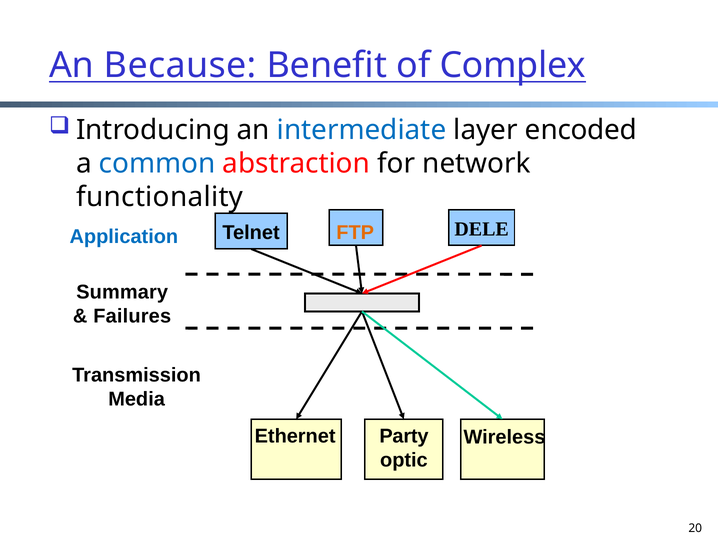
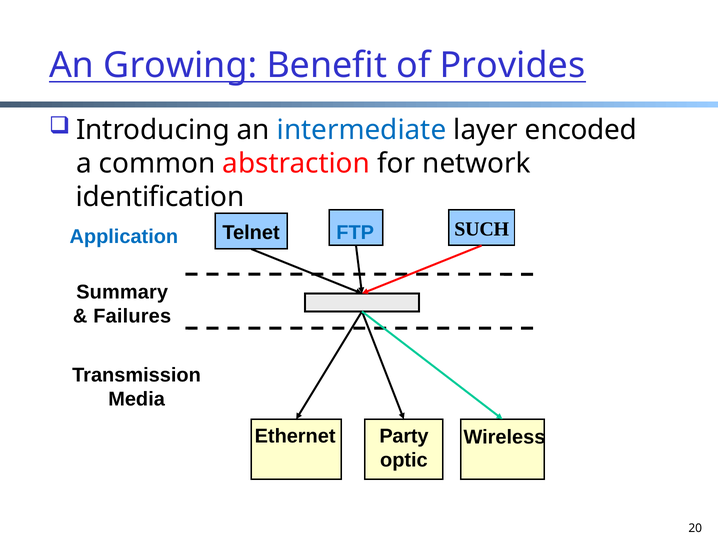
Because: Because -> Growing
Complex: Complex -> Provides
common colour: blue -> black
functionality: functionality -> identification
DELE: DELE -> SUCH
FTP colour: orange -> blue
